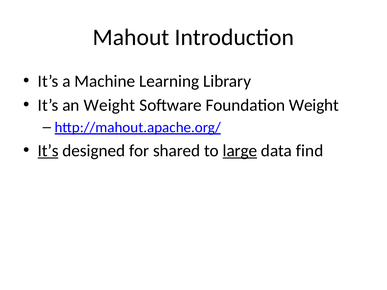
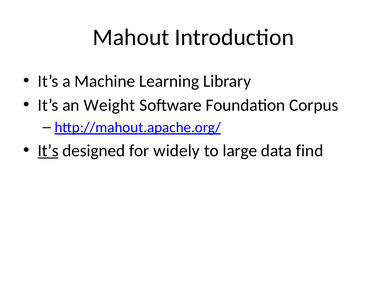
Foundation Weight: Weight -> Corpus
shared: shared -> widely
large underline: present -> none
